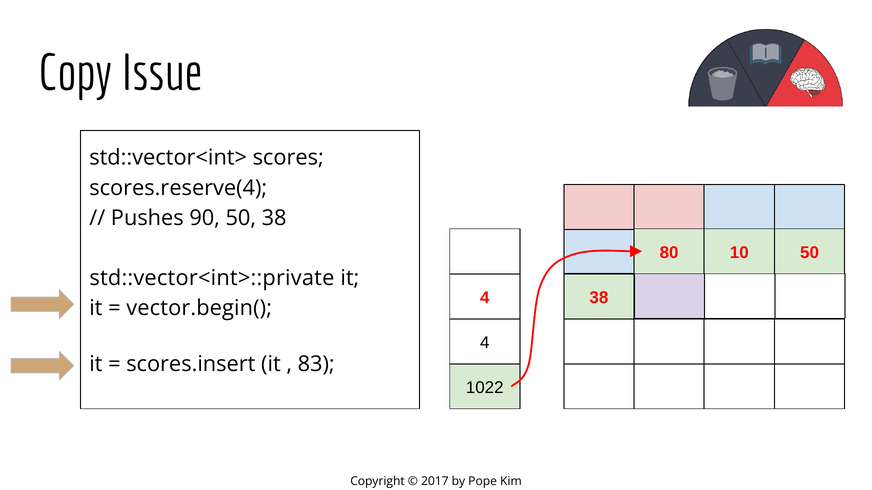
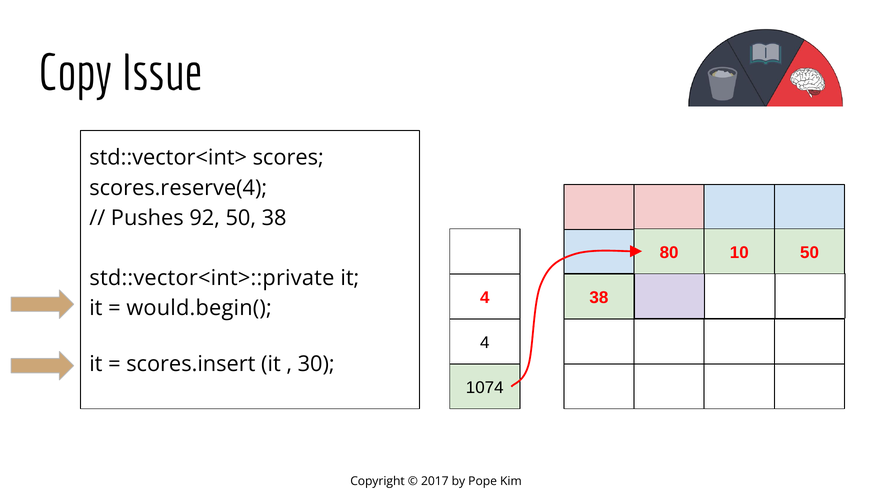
90: 90 -> 92
vector.begin(: vector.begin( -> would.begin(
83: 83 -> 30
1022: 1022 -> 1074
